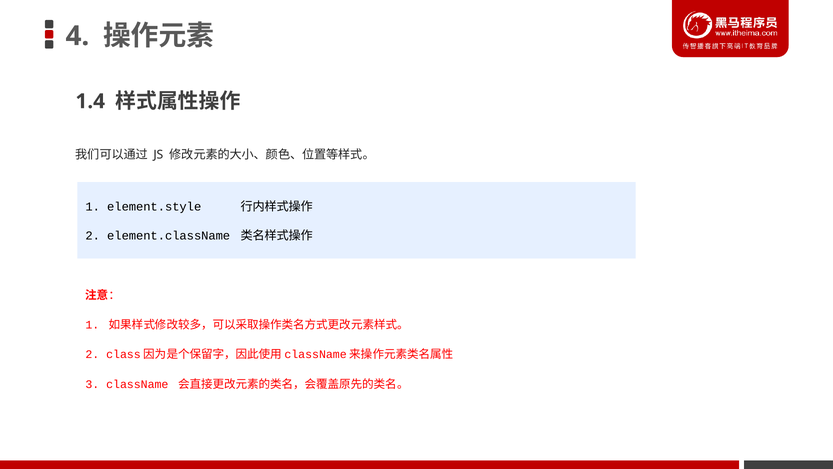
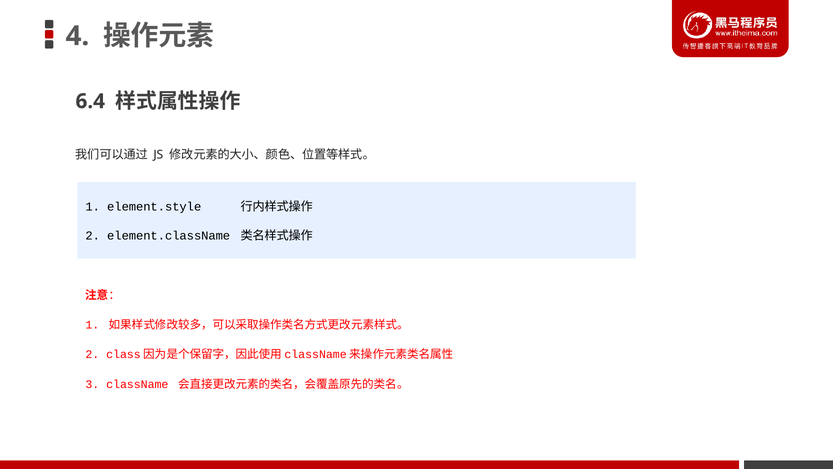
1.4: 1.4 -> 6.4
